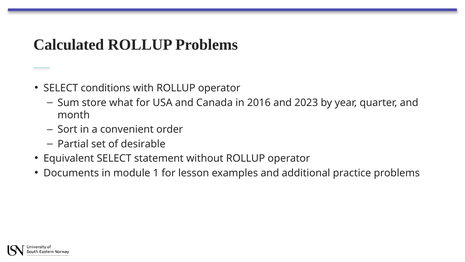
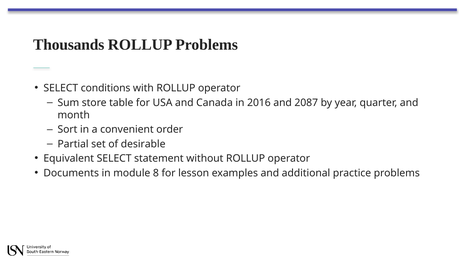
Calculated: Calculated -> Thousands
what: what -> table
2023: 2023 -> 2087
1: 1 -> 8
